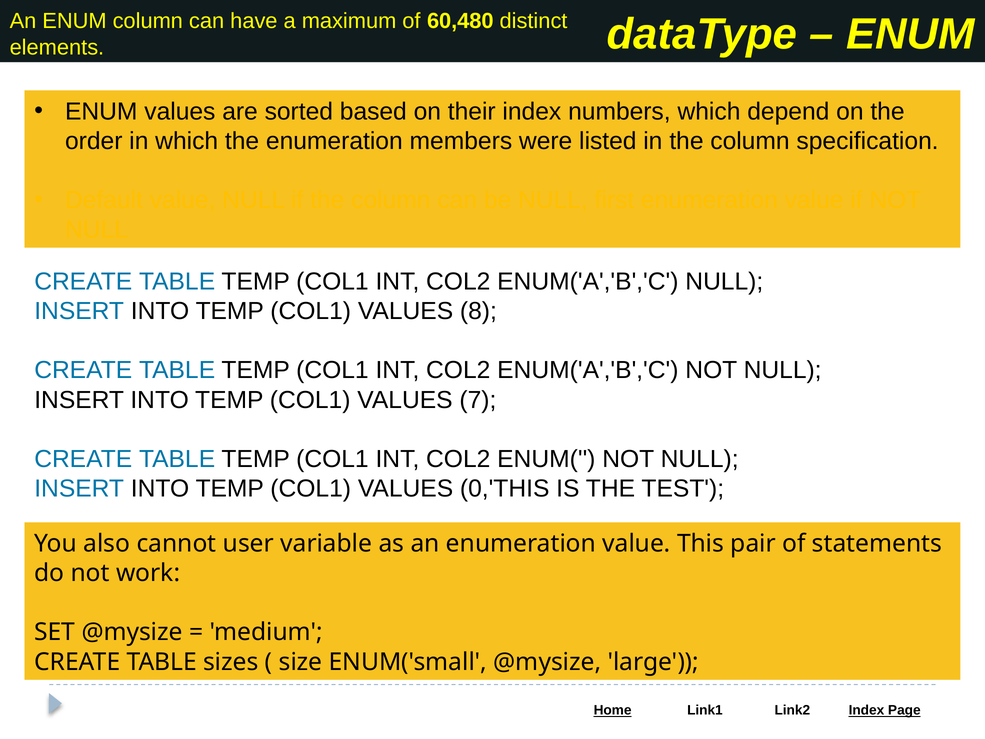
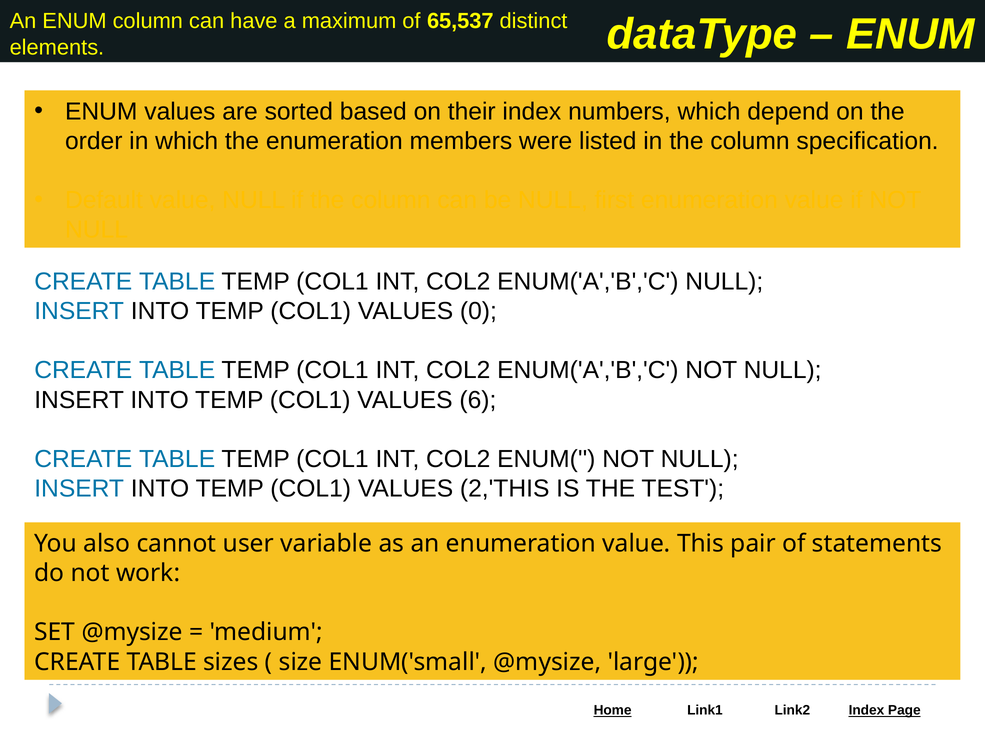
60,480: 60,480 -> 65,537
8: 8 -> 0
7: 7 -> 6
0,'THIS: 0,'THIS -> 2,'THIS
